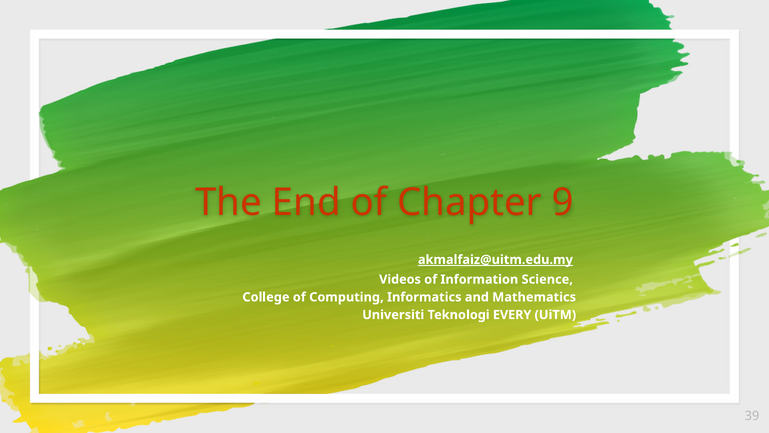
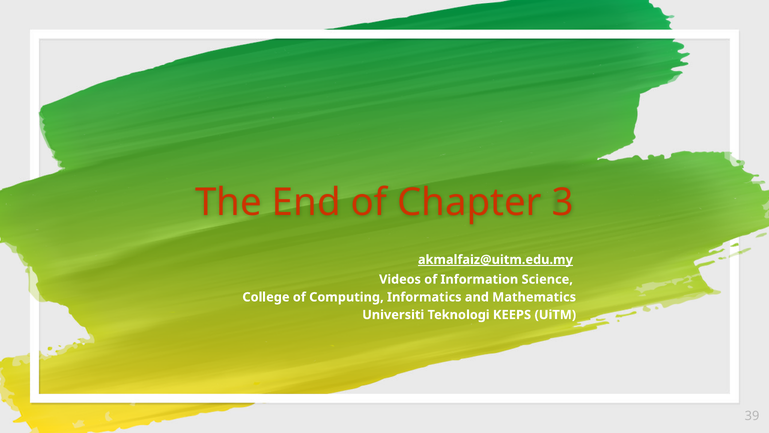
9: 9 -> 3
EVERY: EVERY -> KEEPS
